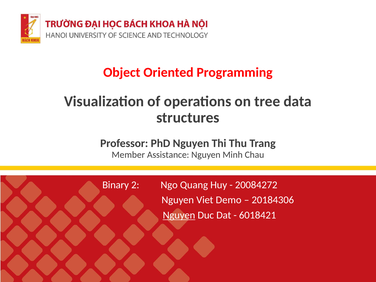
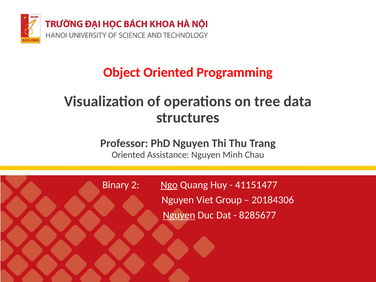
Member at (128, 155): Member -> Oriented
Ngo underline: none -> present
20084272: 20084272 -> 41151477
Demo: Demo -> Group
6018421: 6018421 -> 8285677
